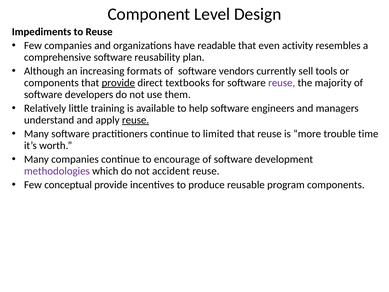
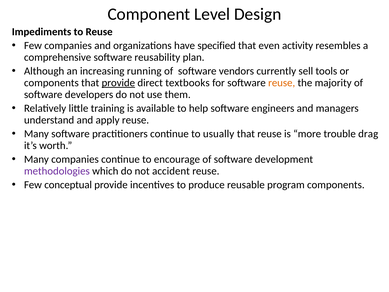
readable: readable -> specified
formats: formats -> running
reuse at (282, 83) colour: purple -> orange
reuse at (136, 120) underline: present -> none
limited: limited -> usually
time: time -> drag
